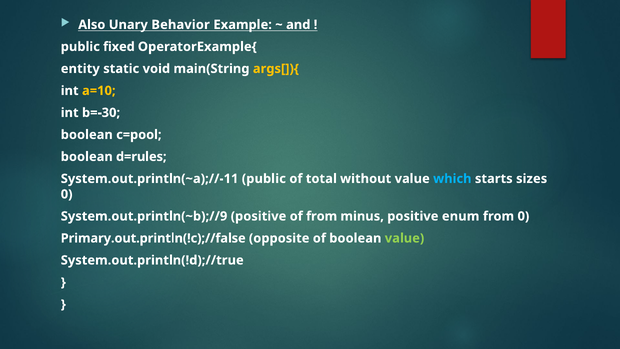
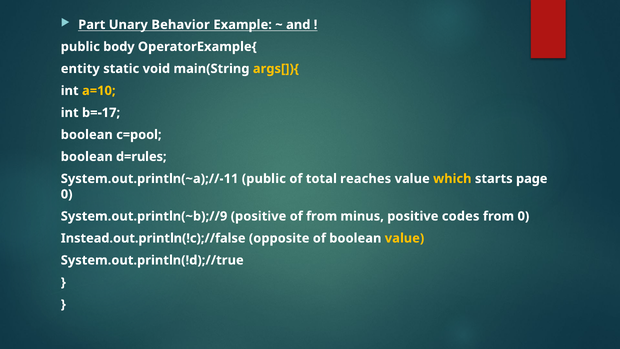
Also: Also -> Part
fixed: fixed -> body
b=-30: b=-30 -> b=-17
without: without -> reaches
which colour: light blue -> yellow
sizes: sizes -> page
enum: enum -> codes
Primary.out.println(!c);//false: Primary.out.println(!c);//false -> Instead.out.println(!c);//false
value at (405, 238) colour: light green -> yellow
